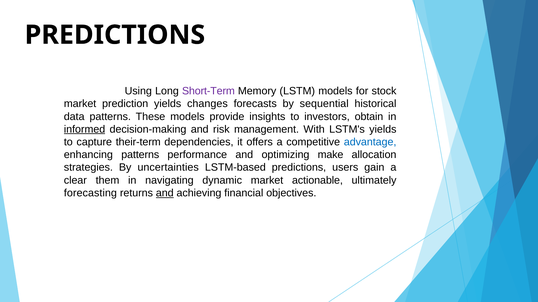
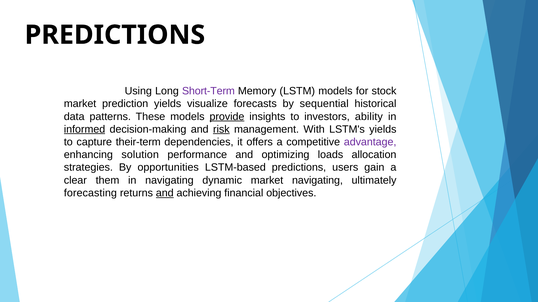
changes: changes -> visualize
provide underline: none -> present
obtain: obtain -> ability
risk underline: none -> present
advantage colour: blue -> purple
enhancing patterns: patterns -> solution
make: make -> loads
uncertainties: uncertainties -> opportunities
market actionable: actionable -> navigating
